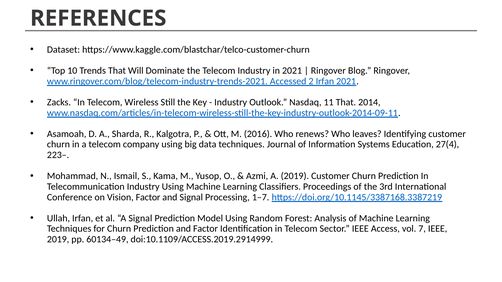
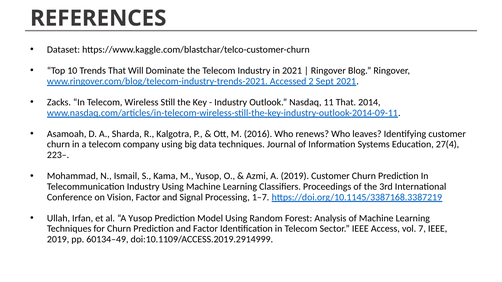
2 Irfan: Irfan -> Sept
A Signal: Signal -> Yusop
